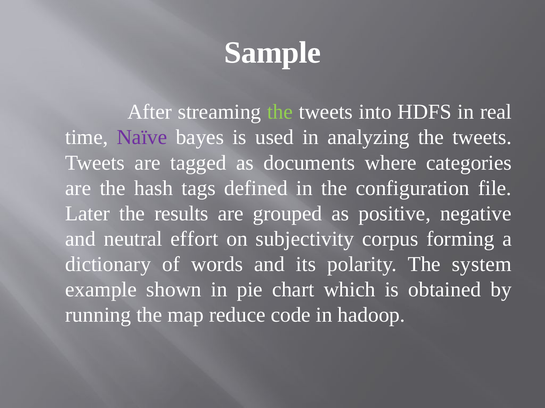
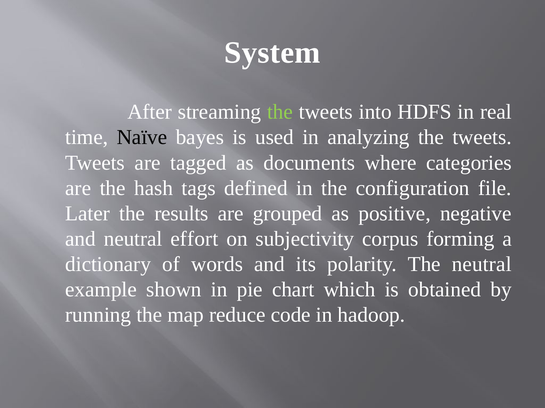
Sample: Sample -> System
Naïve colour: purple -> black
The system: system -> neutral
